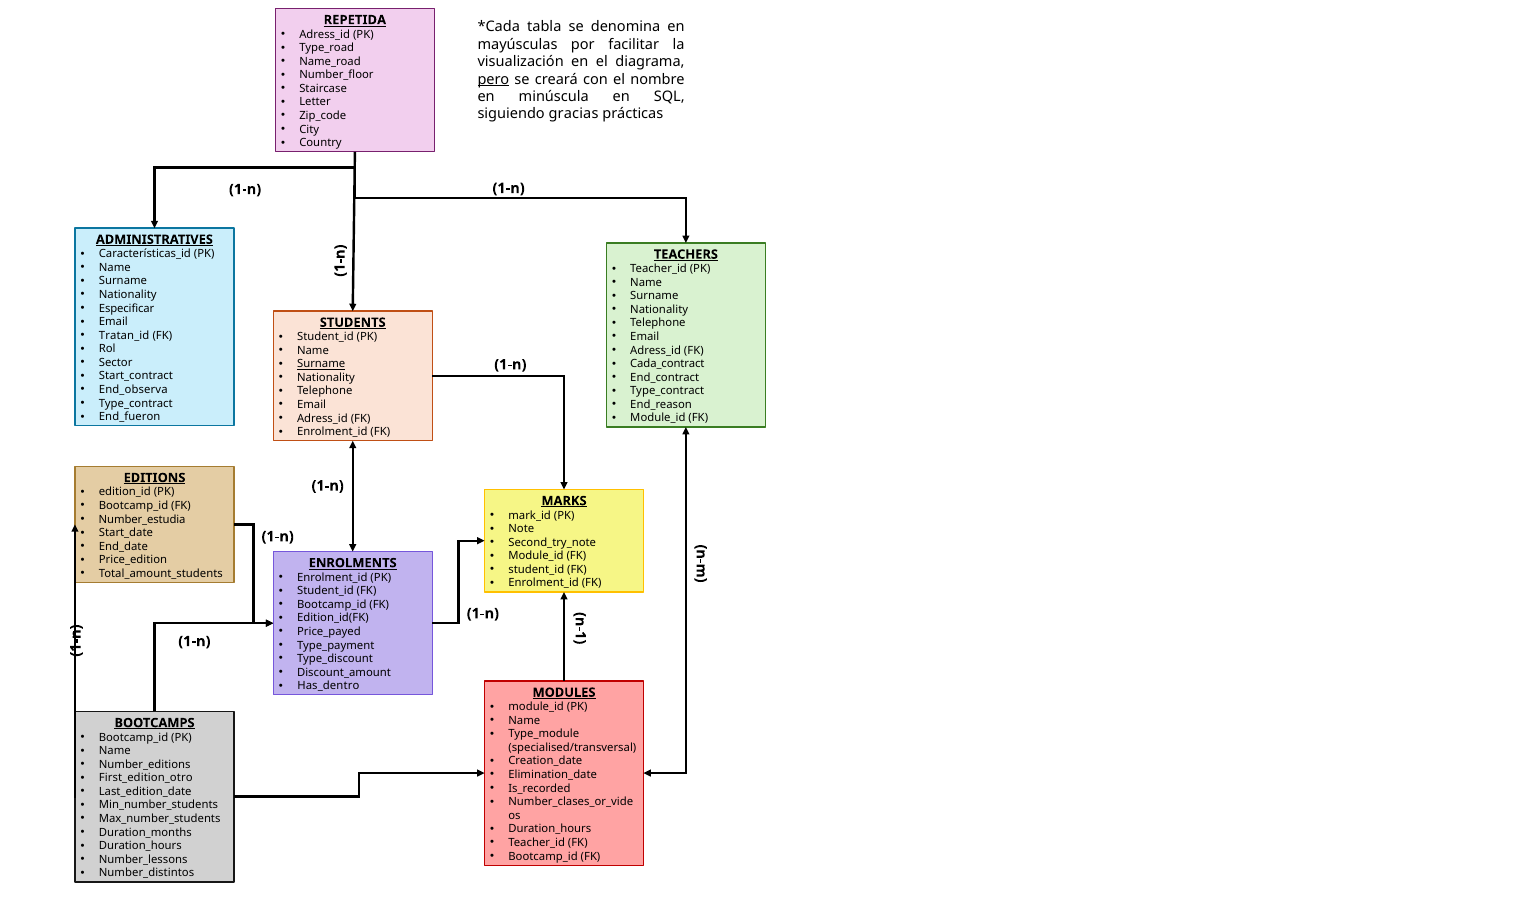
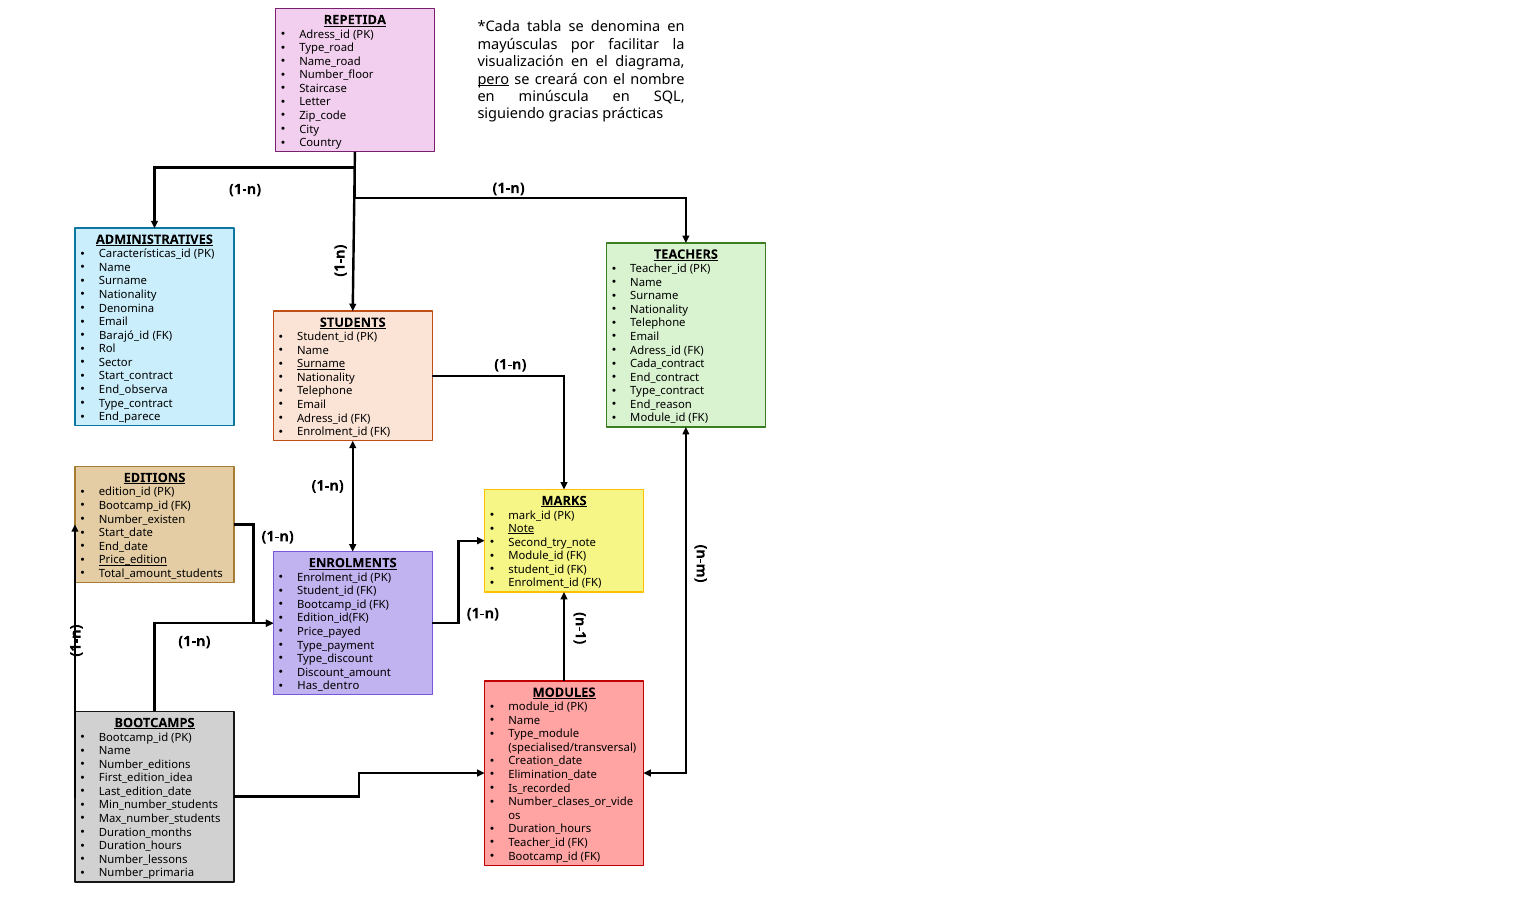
Especificar at (127, 308): Especificar -> Denomina
Tratan_id: Tratan_id -> Barajó_id
End_fueron: End_fueron -> End_parece
Number_estudia: Number_estudia -> Number_existen
Note underline: none -> present
Price_edition underline: none -> present
First_edition_otro: First_edition_otro -> First_edition_idea
Number_distintos: Number_distintos -> Number_primaria
